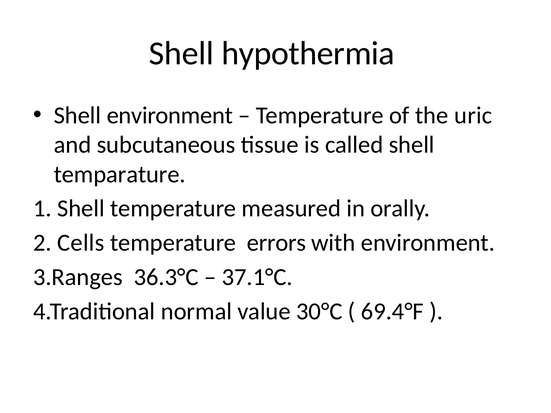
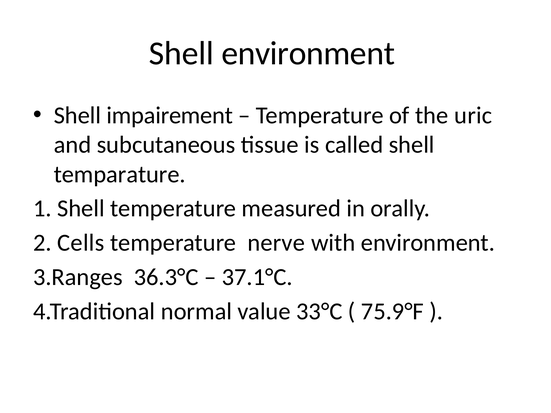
Shell hypothermia: hypothermia -> environment
Shell environment: environment -> impairement
errors: errors -> nerve
30°C: 30°C -> 33°C
69.4°F: 69.4°F -> 75.9°F
